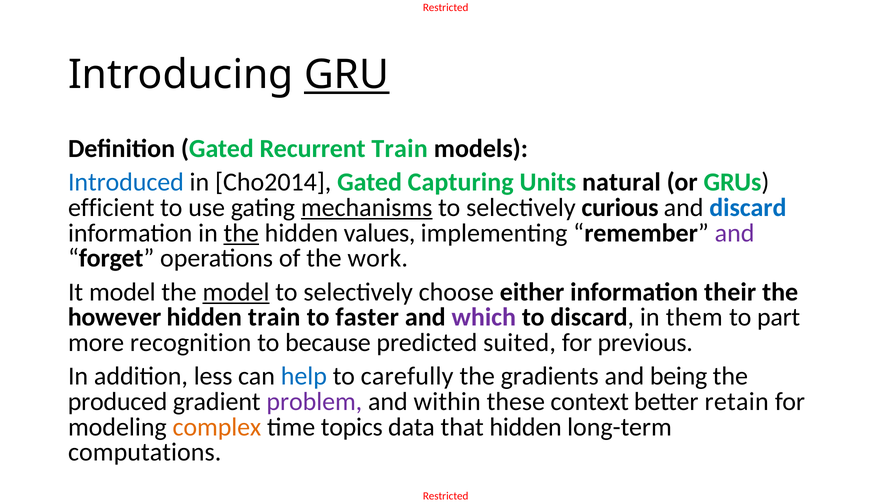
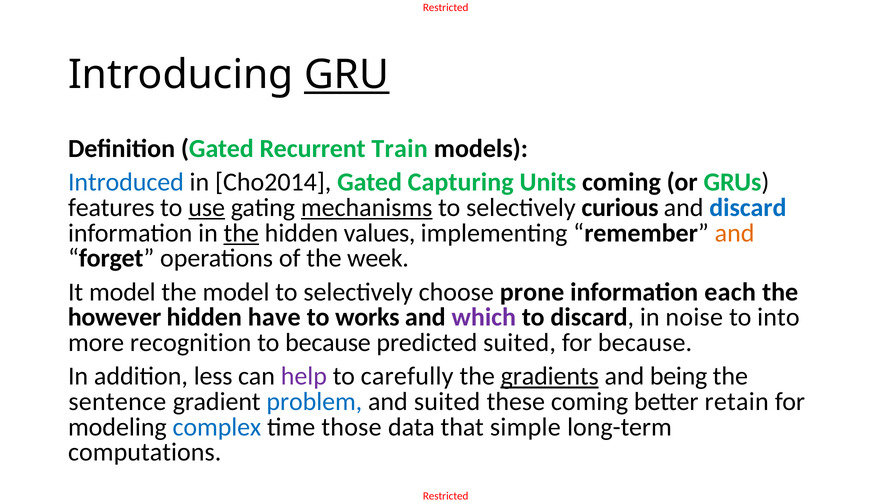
Units natural: natural -> coming
efficient: efficient -> features
use underline: none -> present
and at (735, 233) colour: purple -> orange
work: work -> week
model at (236, 292) underline: present -> none
either: either -> prone
their: their -> each
hidden train: train -> have
faster: faster -> works
them: them -> noise
part: part -> into
for previous: previous -> because
help colour: blue -> purple
gradients underline: none -> present
produced: produced -> sentence
problem colour: purple -> blue
and within: within -> suited
these context: context -> coming
complex colour: orange -> blue
topics: topics -> those
that hidden: hidden -> simple
